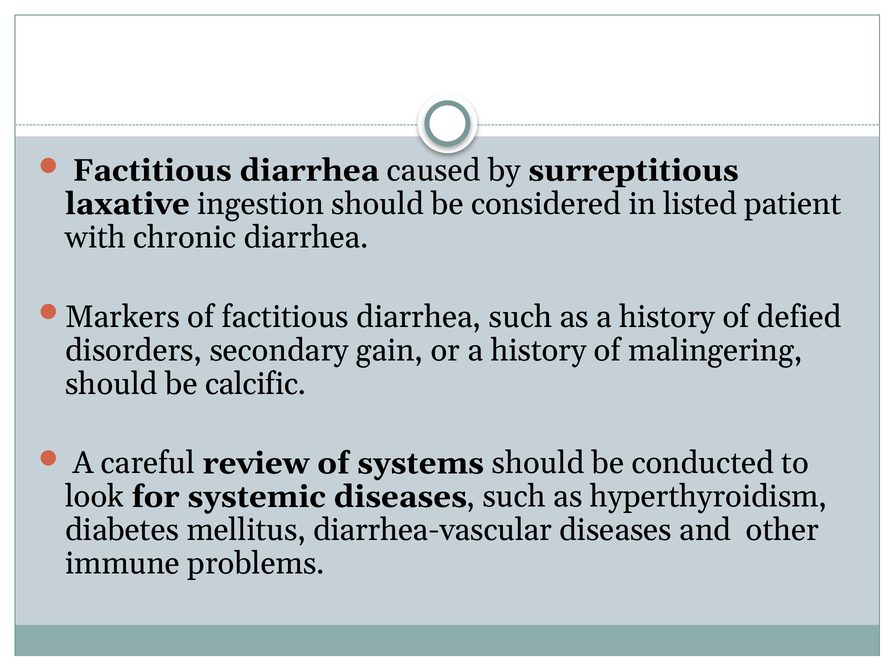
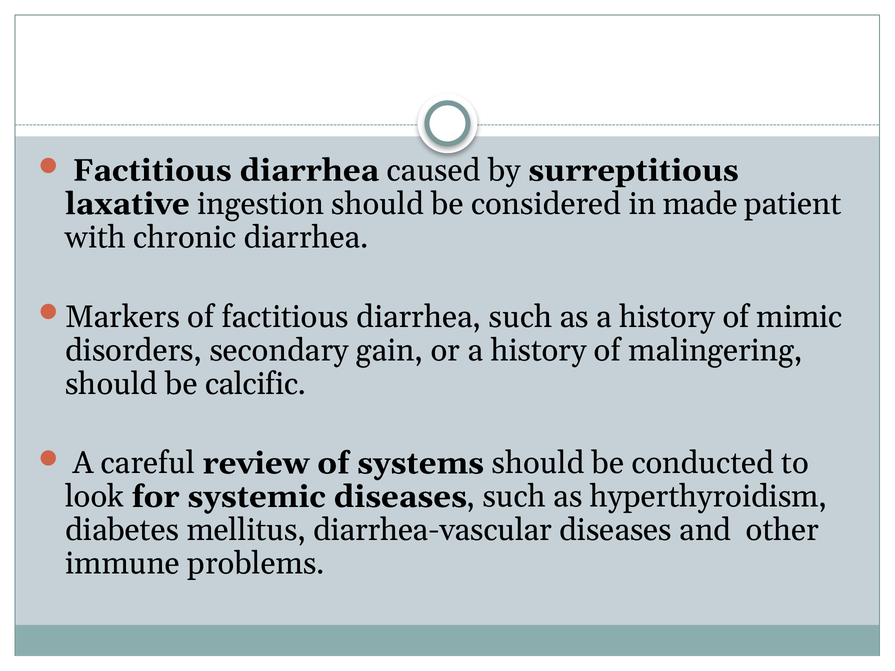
listed: listed -> made
defied: defied -> mimic
